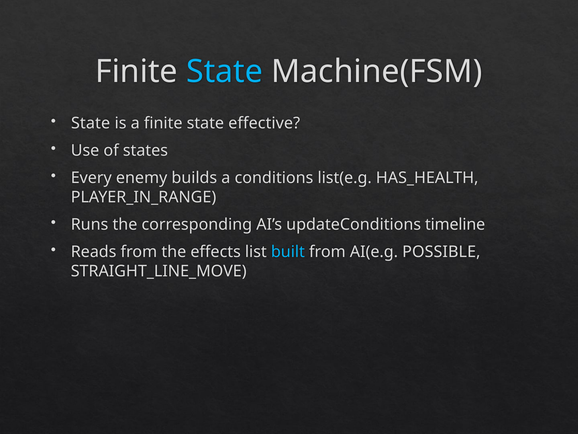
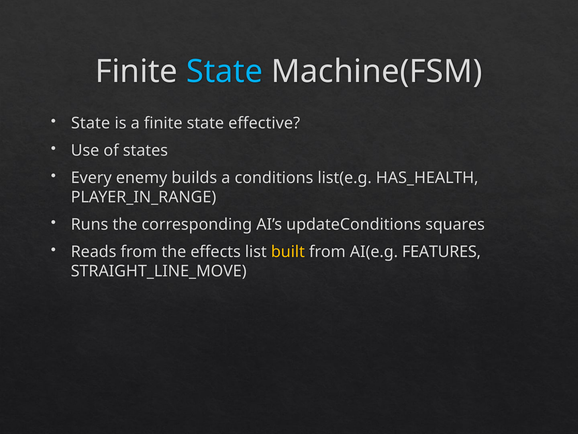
timeline: timeline -> squares
built colour: light blue -> yellow
POSSIBLE: POSSIBLE -> FEATURES
